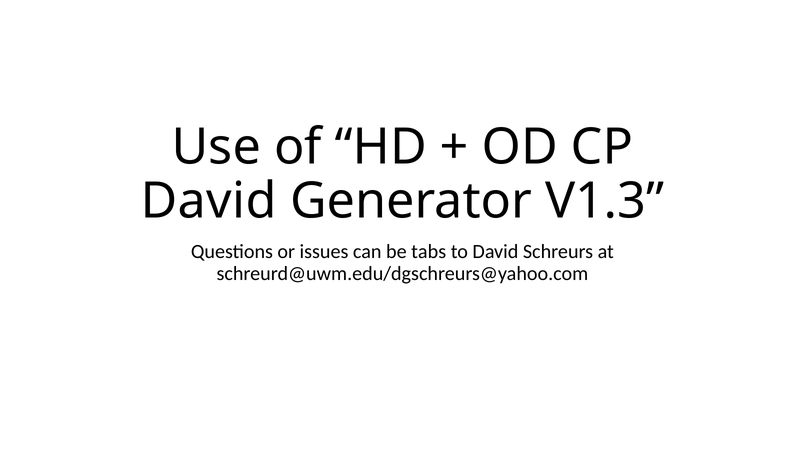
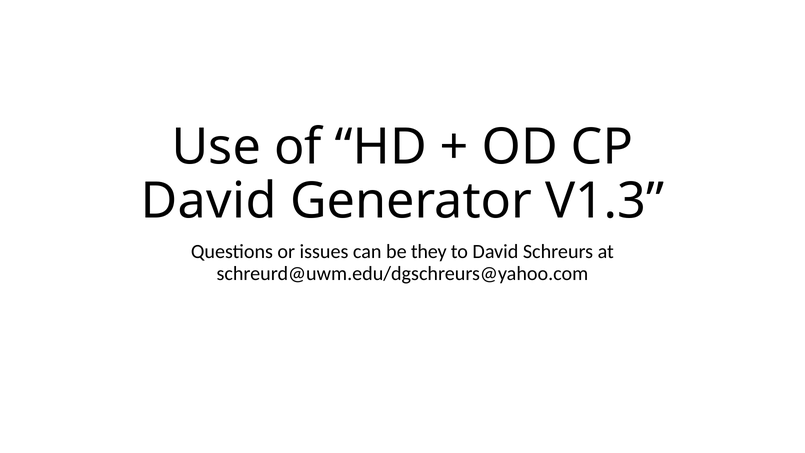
tabs: tabs -> they
